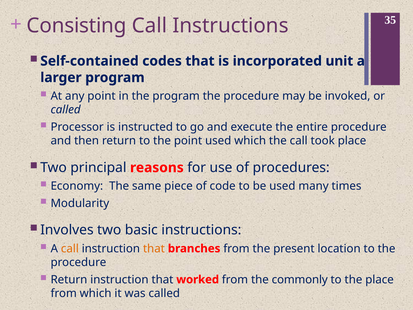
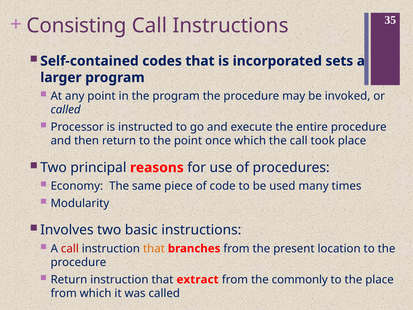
unit: unit -> sets
point used: used -> once
call at (70, 248) colour: orange -> red
worked: worked -> extract
